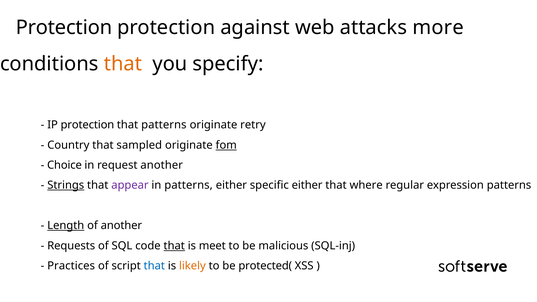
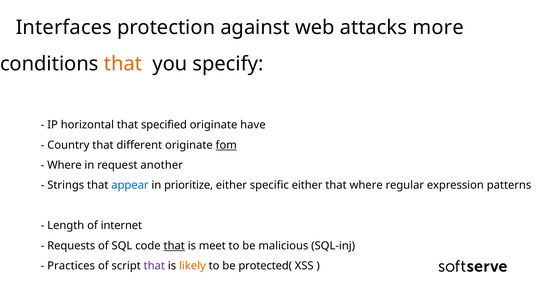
Protection at (64, 28): Protection -> Interfaces
IP protection: protection -> horizontal
that patterns: patterns -> specified
retry: retry -> have
sampled: sampled -> different
Choice at (64, 165): Choice -> Where
Strings underline: present -> none
appear colour: purple -> blue
in patterns: patterns -> prioritize
Length underline: present -> none
of another: another -> internet
that at (154, 266) colour: blue -> purple
